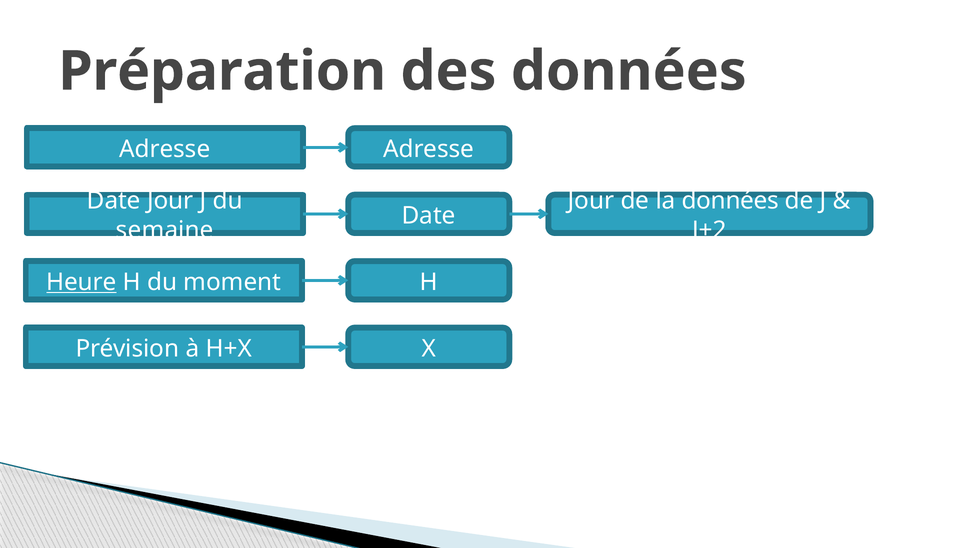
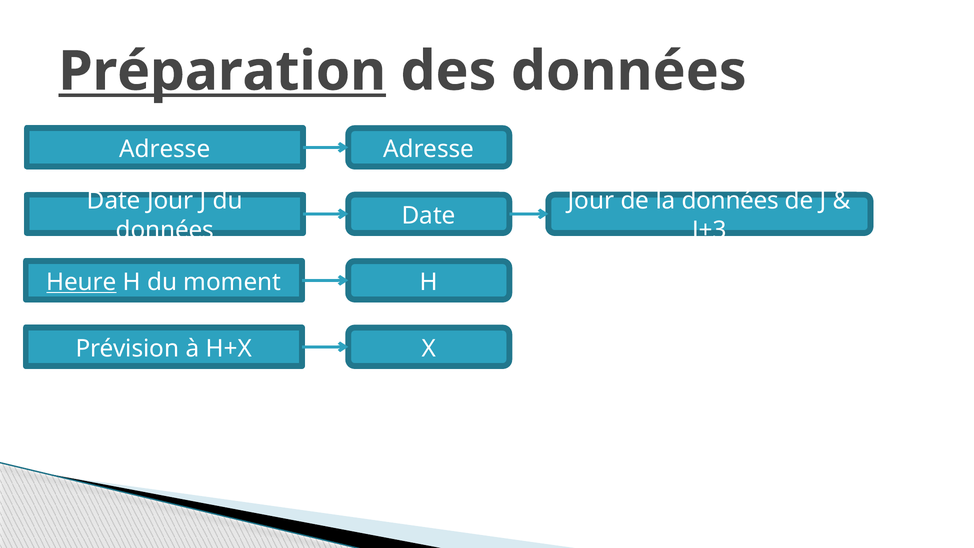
Préparation underline: none -> present
J+2: J+2 -> J+3
semaine at (165, 230): semaine -> données
